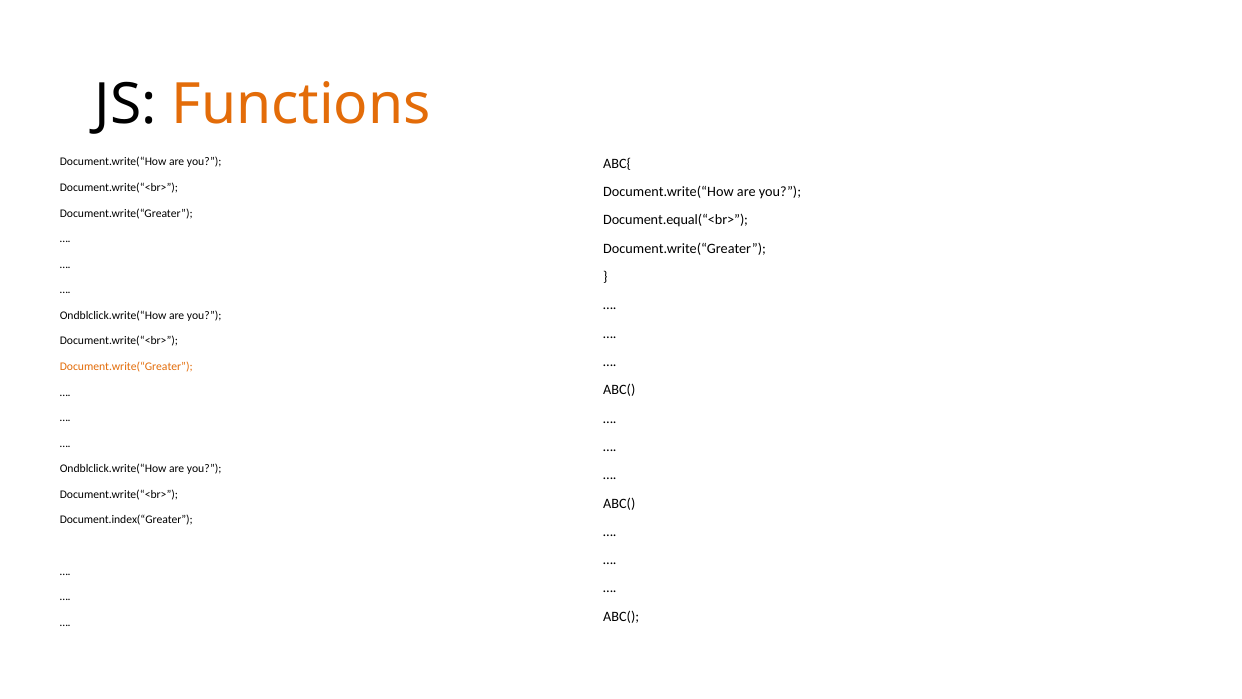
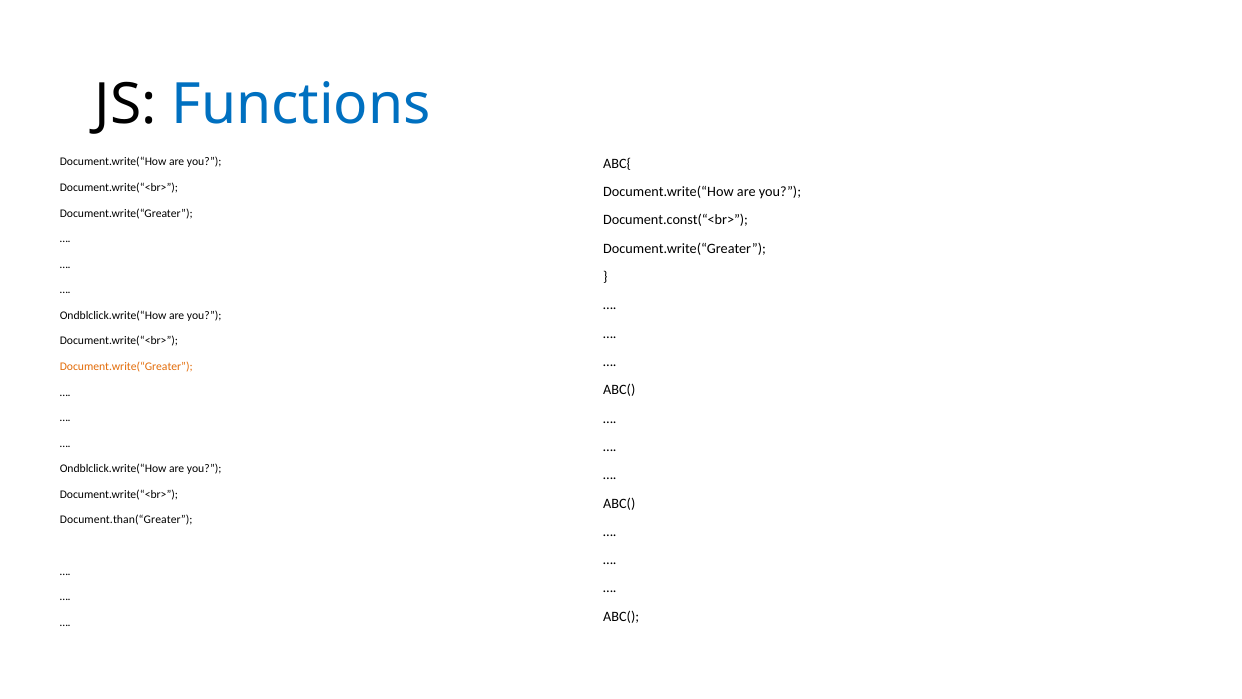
Functions colour: orange -> blue
Document.equal(“<br>: Document.equal(“<br> -> Document.const(“<br>
Document.index(“Greater: Document.index(“Greater -> Document.than(“Greater
